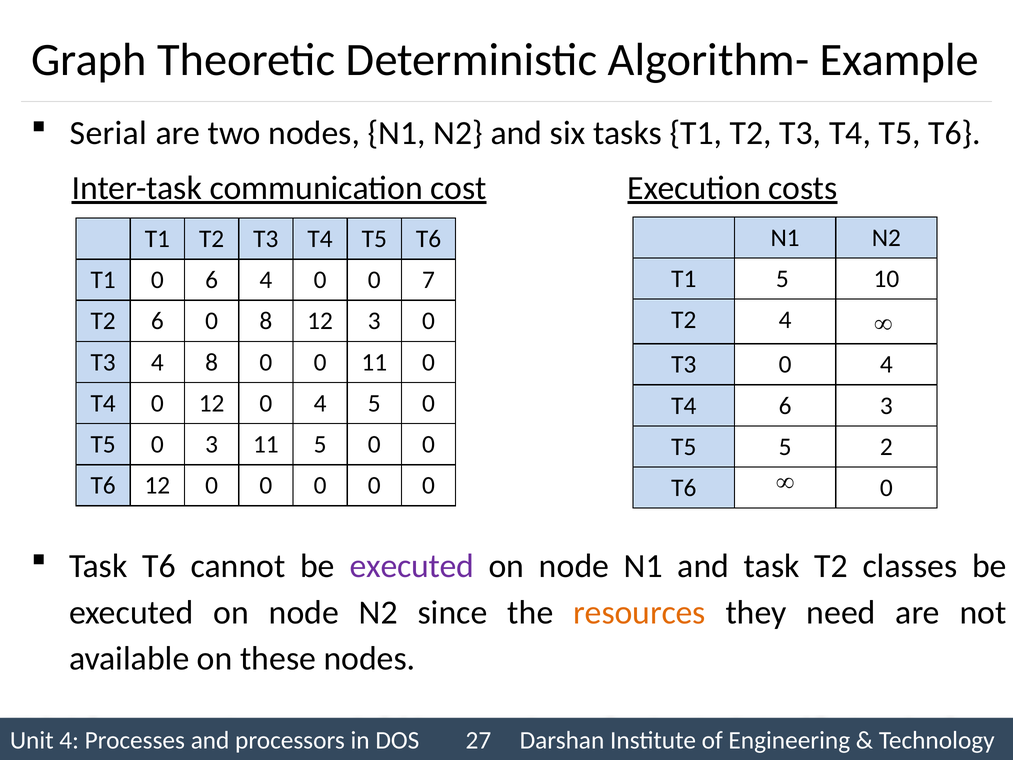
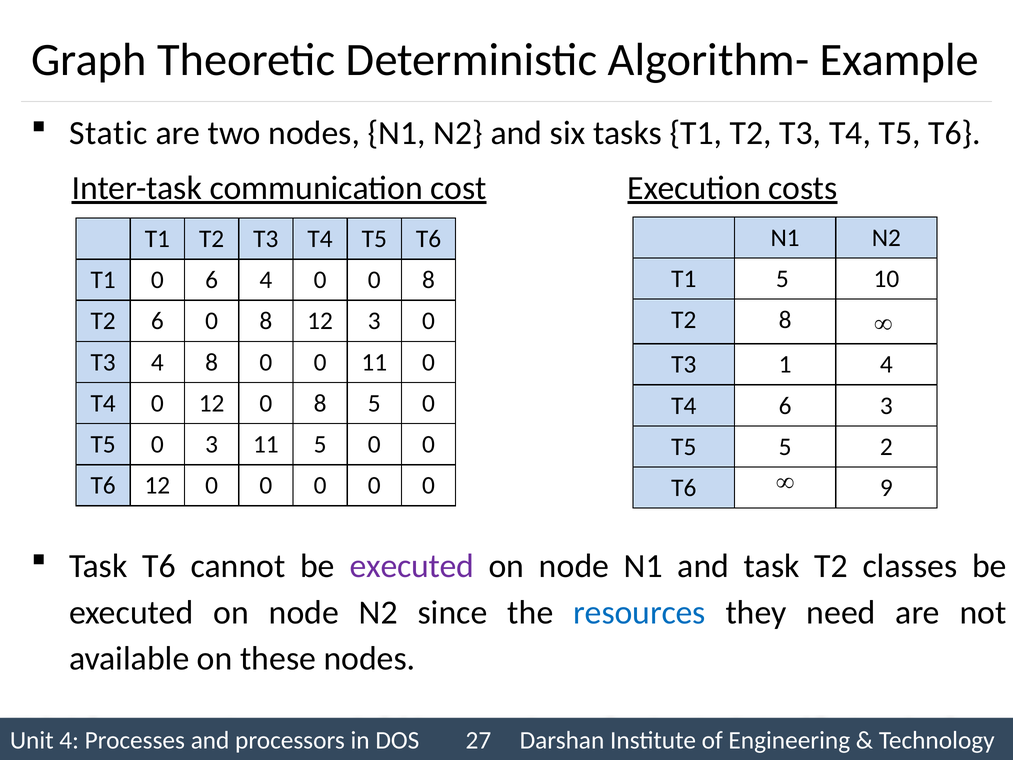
Serial: Serial -> Static
0 0 7: 7 -> 8
T2 4: 4 -> 8
T3 0: 0 -> 1
12 0 4: 4 -> 8
0 at (886, 488): 0 -> 9
resources colour: orange -> blue
